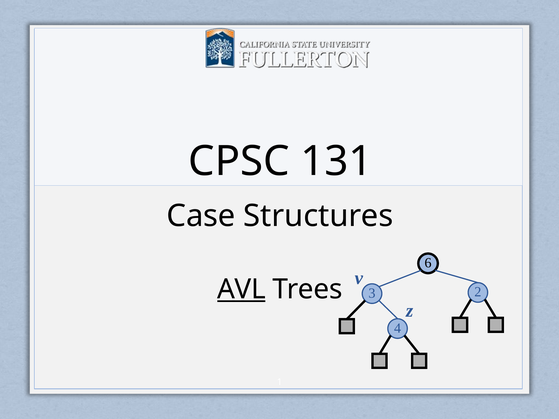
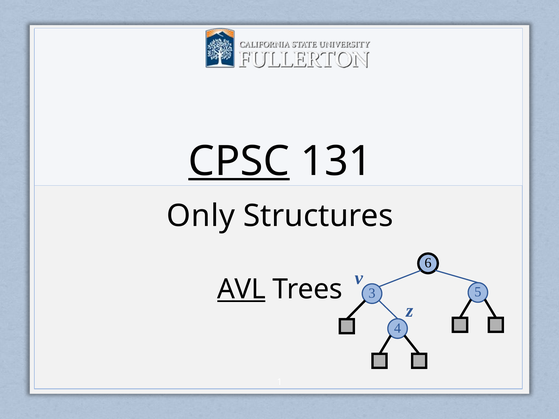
CPSC underline: none -> present
Case: Case -> Only
2: 2 -> 5
